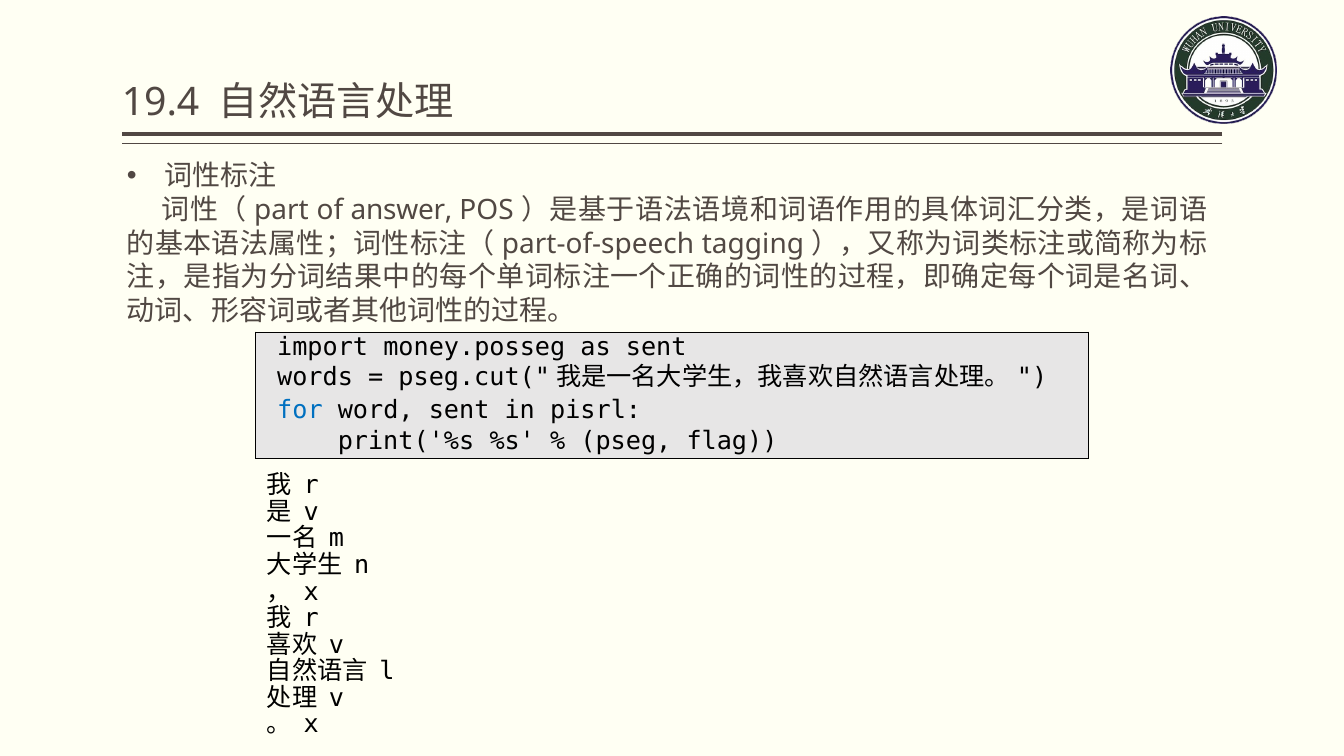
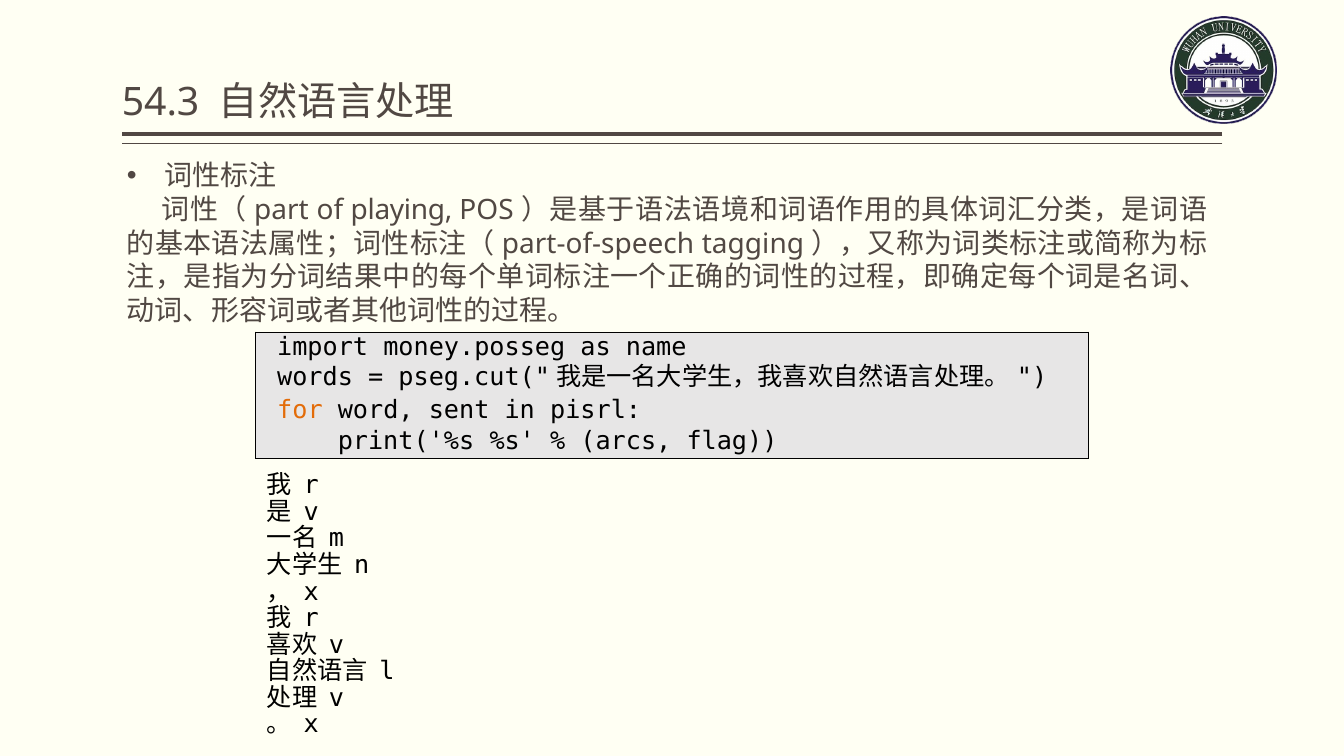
19.4: 19.4 -> 54.3
answer: answer -> playing
as sent: sent -> name
for colour: blue -> orange
pseg: pseg -> arcs
